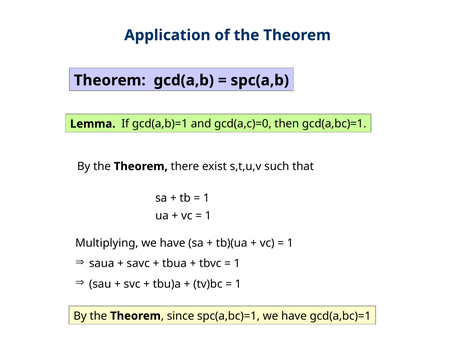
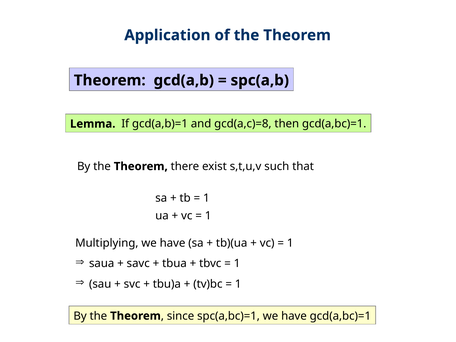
gcd(a,c)=0: gcd(a,c)=0 -> gcd(a,c)=8
